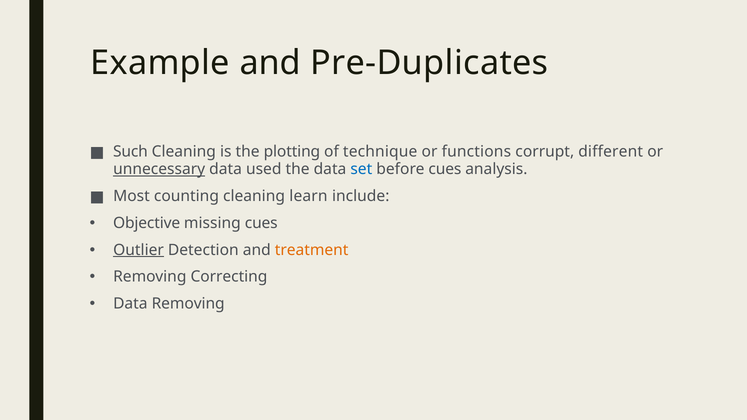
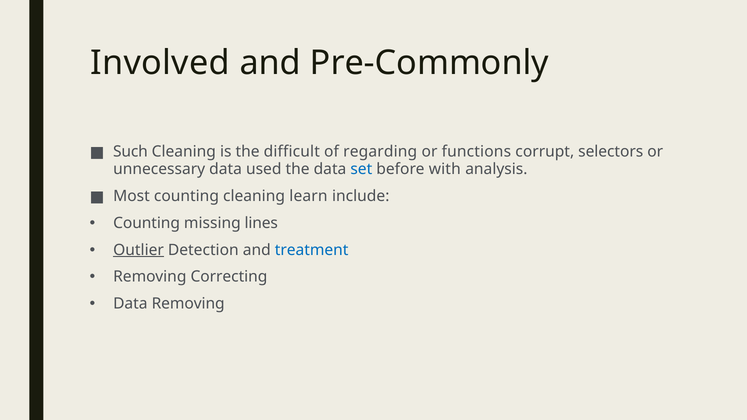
Example: Example -> Involved
Pre-Duplicates: Pre-Duplicates -> Pre-Commonly
plotting: plotting -> difficult
technique: technique -> regarding
different: different -> selectors
unnecessary underline: present -> none
before cues: cues -> with
Objective at (147, 223): Objective -> Counting
missing cues: cues -> lines
treatment colour: orange -> blue
